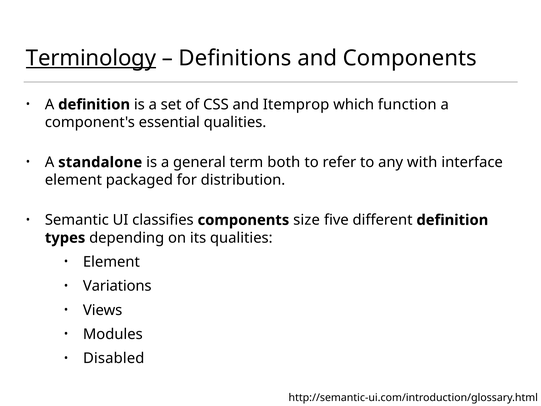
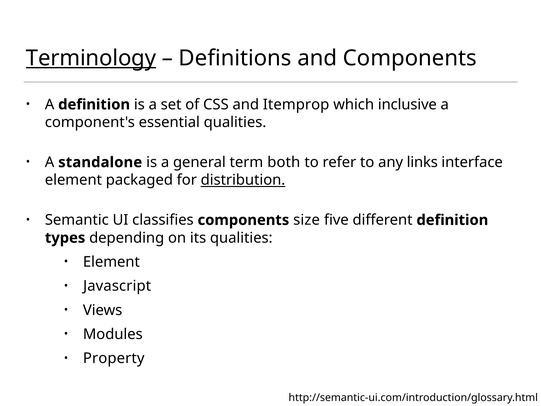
function: function -> inclusive
with: with -> links
distribution underline: none -> present
Variations: Variations -> Javascript
Disabled: Disabled -> Property
